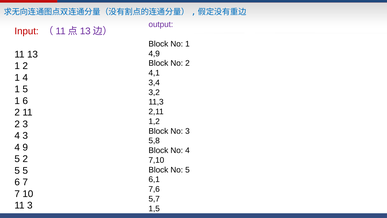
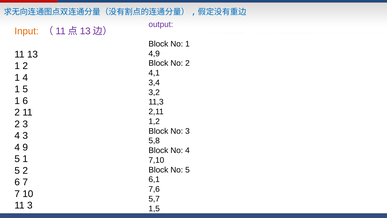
Input colour: red -> orange
2 at (25, 159): 2 -> 1
5 5: 5 -> 2
